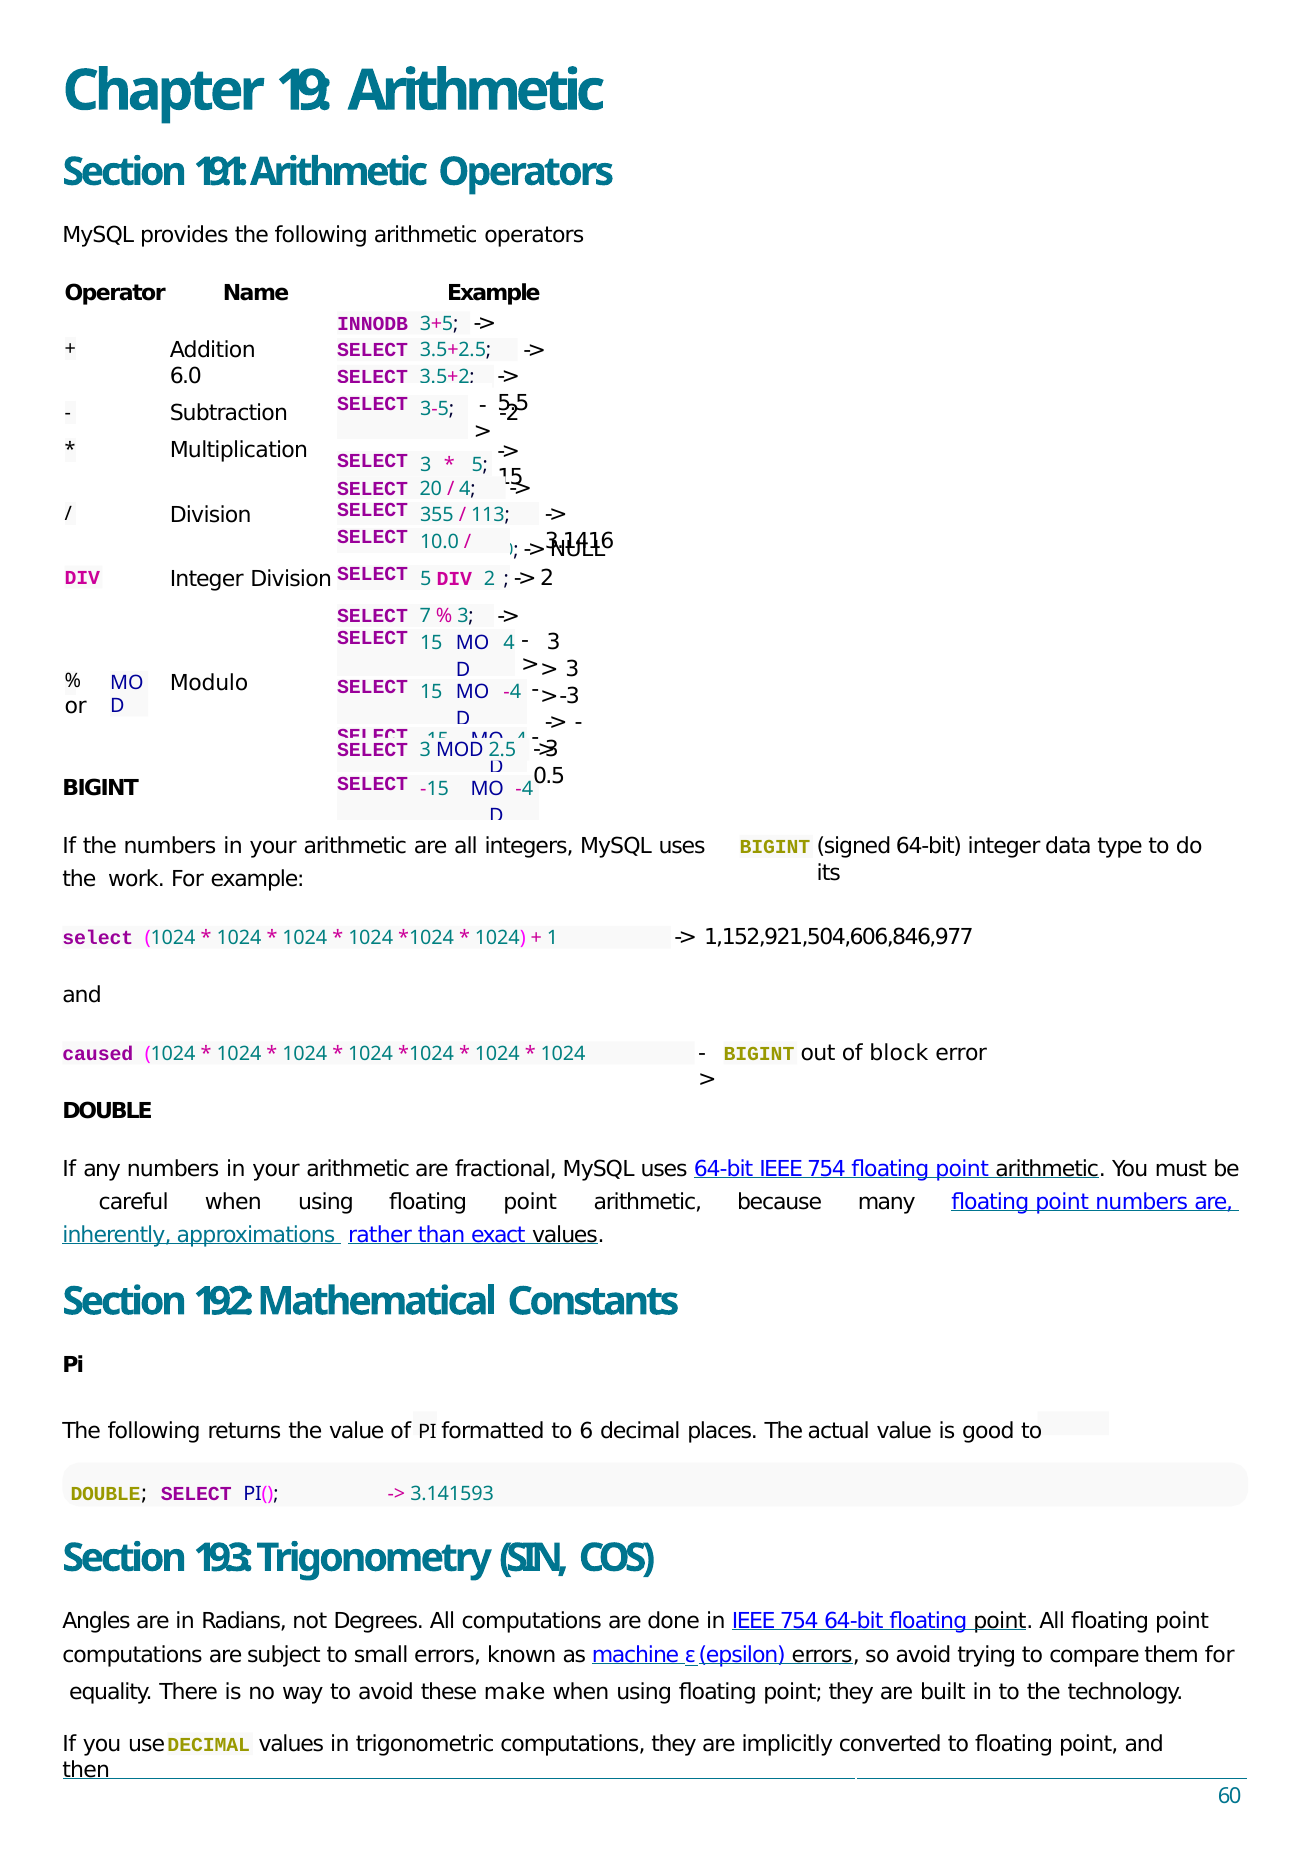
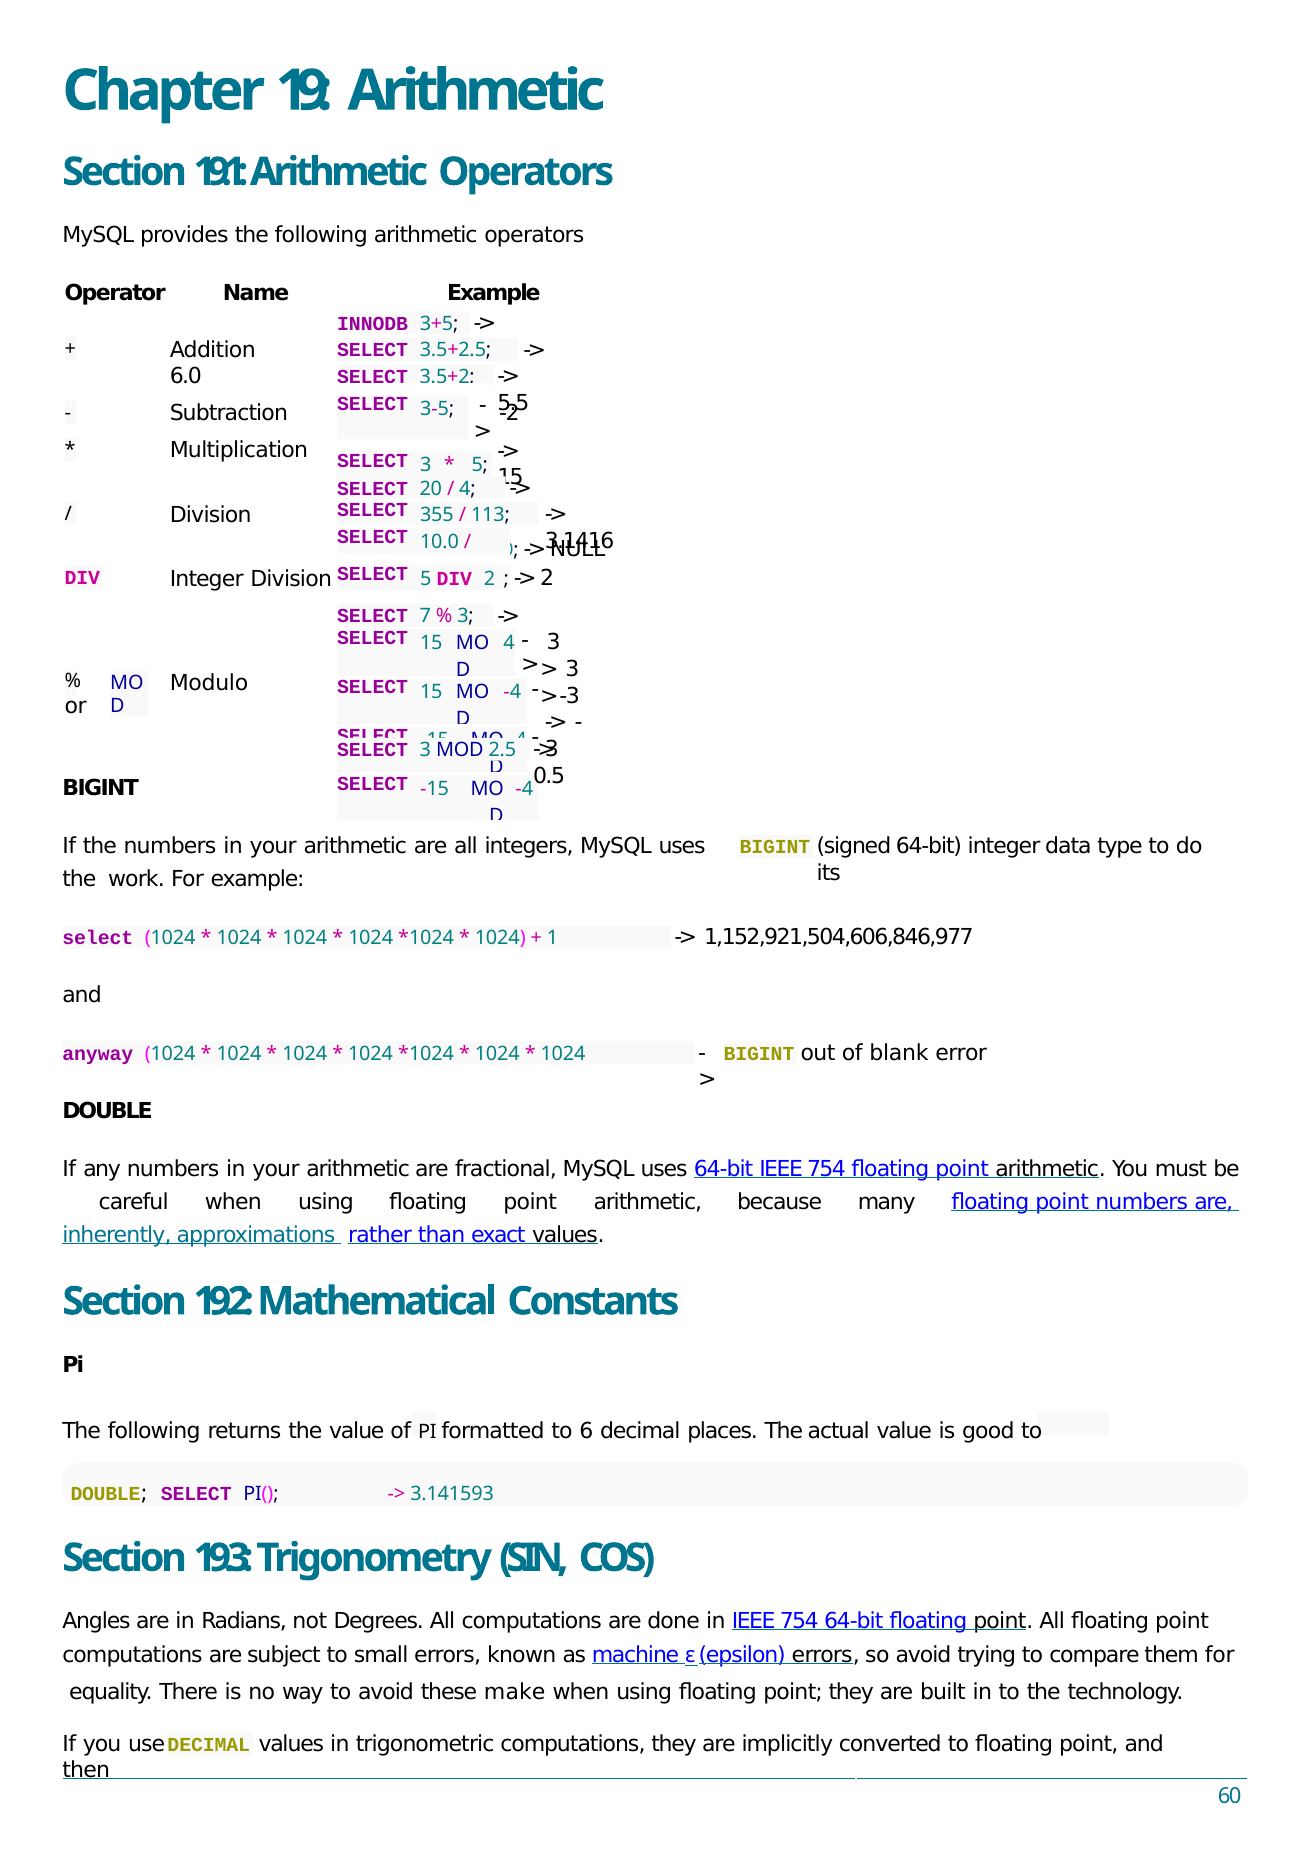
caused: caused -> anyway
block: block -> blank
